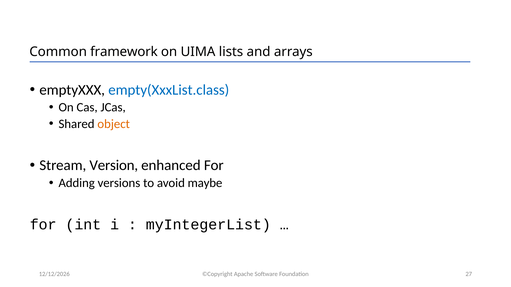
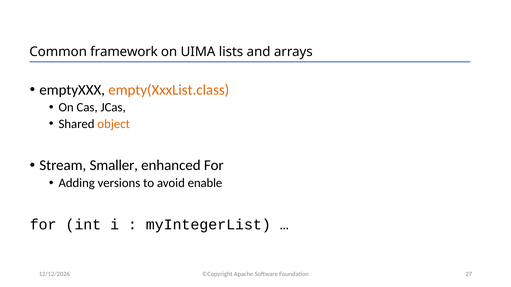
empty(XxxList.class colour: blue -> orange
Version: Version -> Smaller
maybe: maybe -> enable
